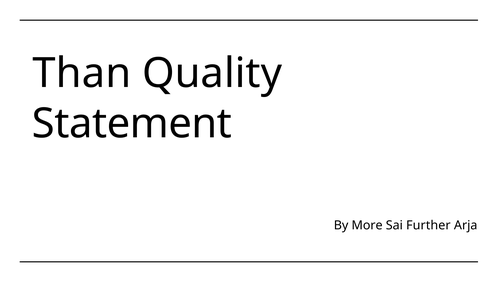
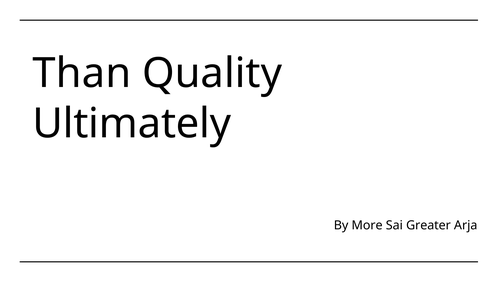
Statement: Statement -> Ultimately
Further: Further -> Greater
